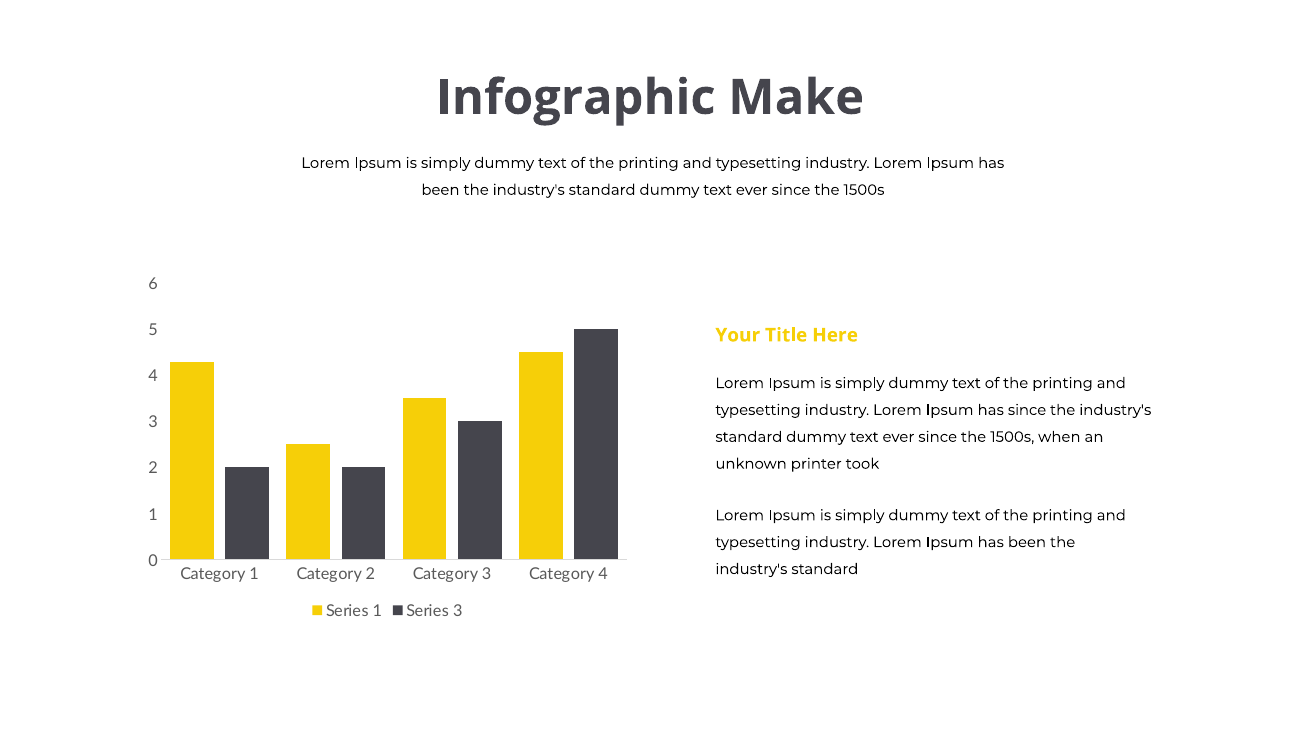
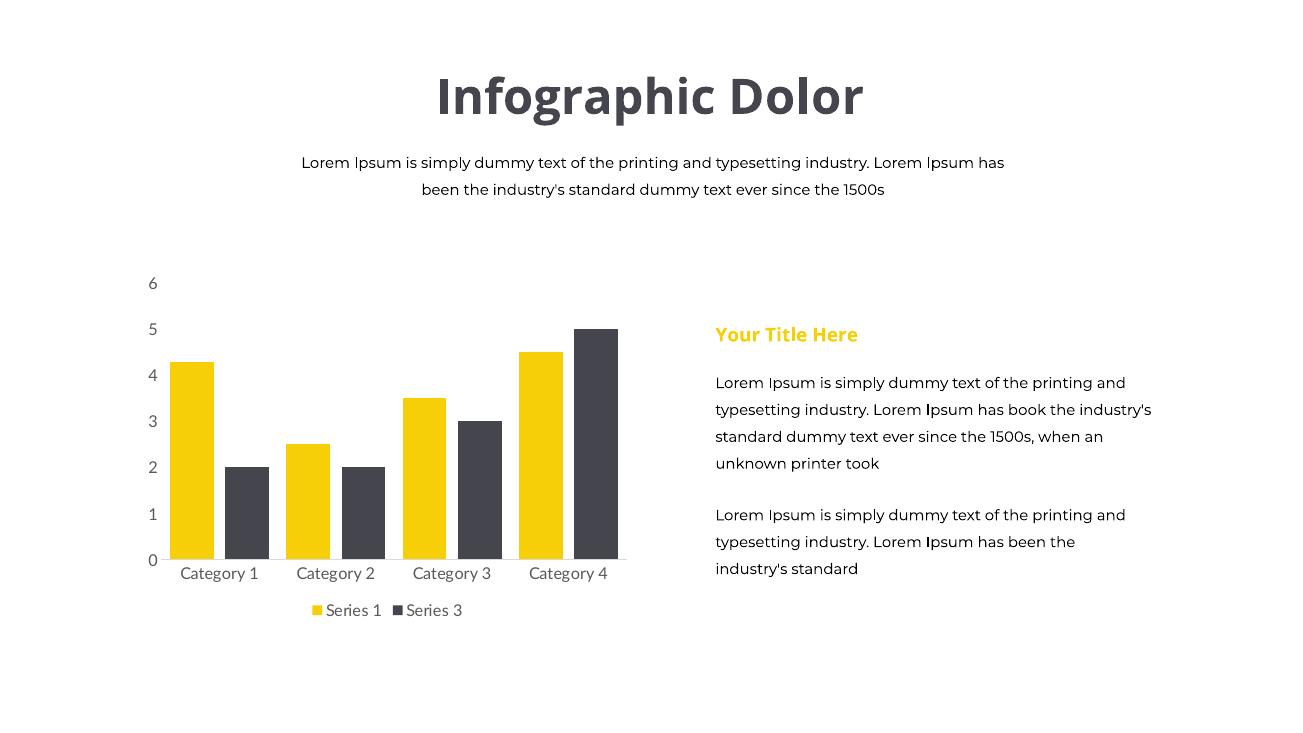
Make: Make -> Dolor
has since: since -> book
